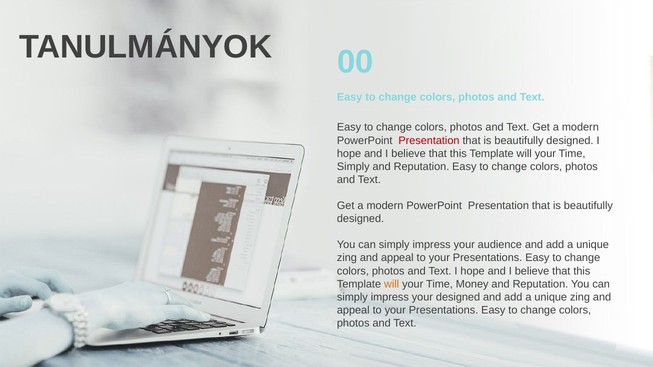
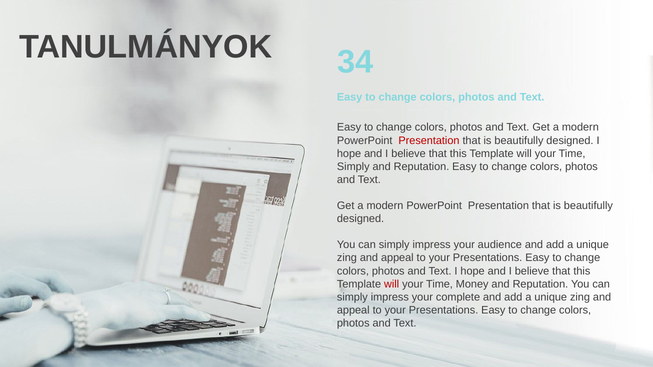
00: 00 -> 34
will at (392, 284) colour: orange -> red
your designed: designed -> complete
